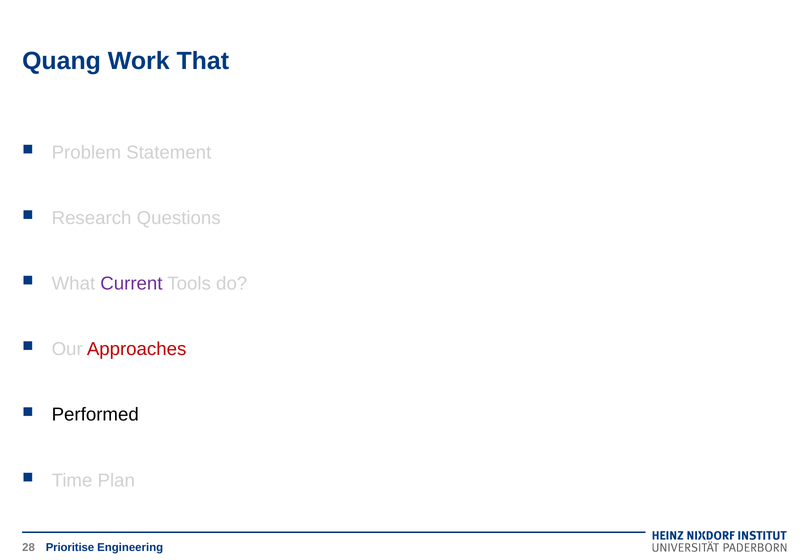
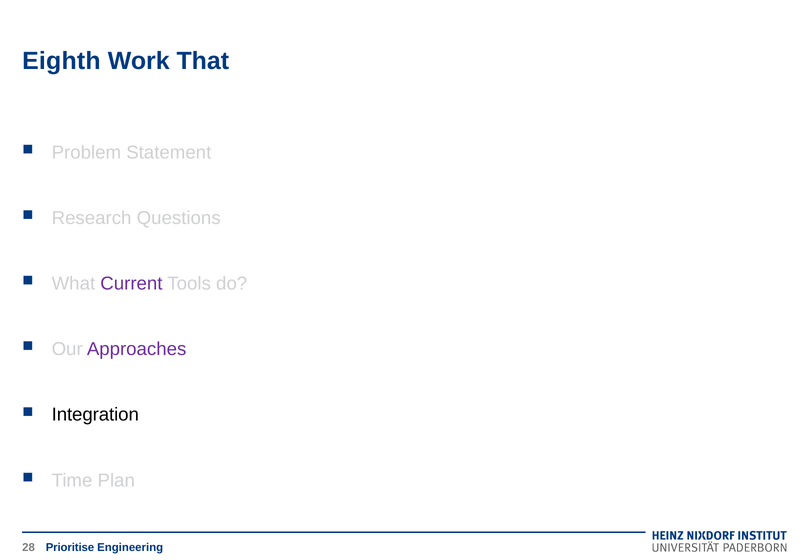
Quang: Quang -> Eighth
Approaches colour: red -> purple
Performed: Performed -> Integration
